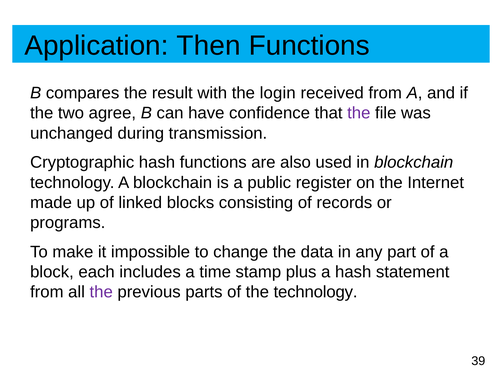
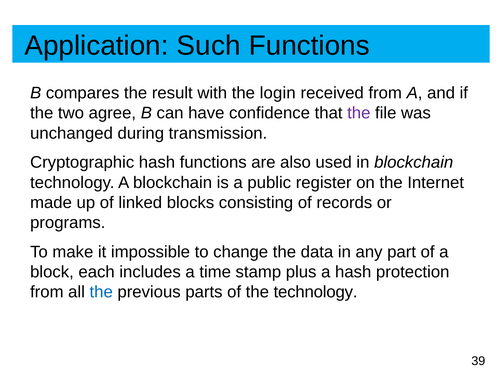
Then: Then -> Such
statement: statement -> protection
the at (101, 292) colour: purple -> blue
